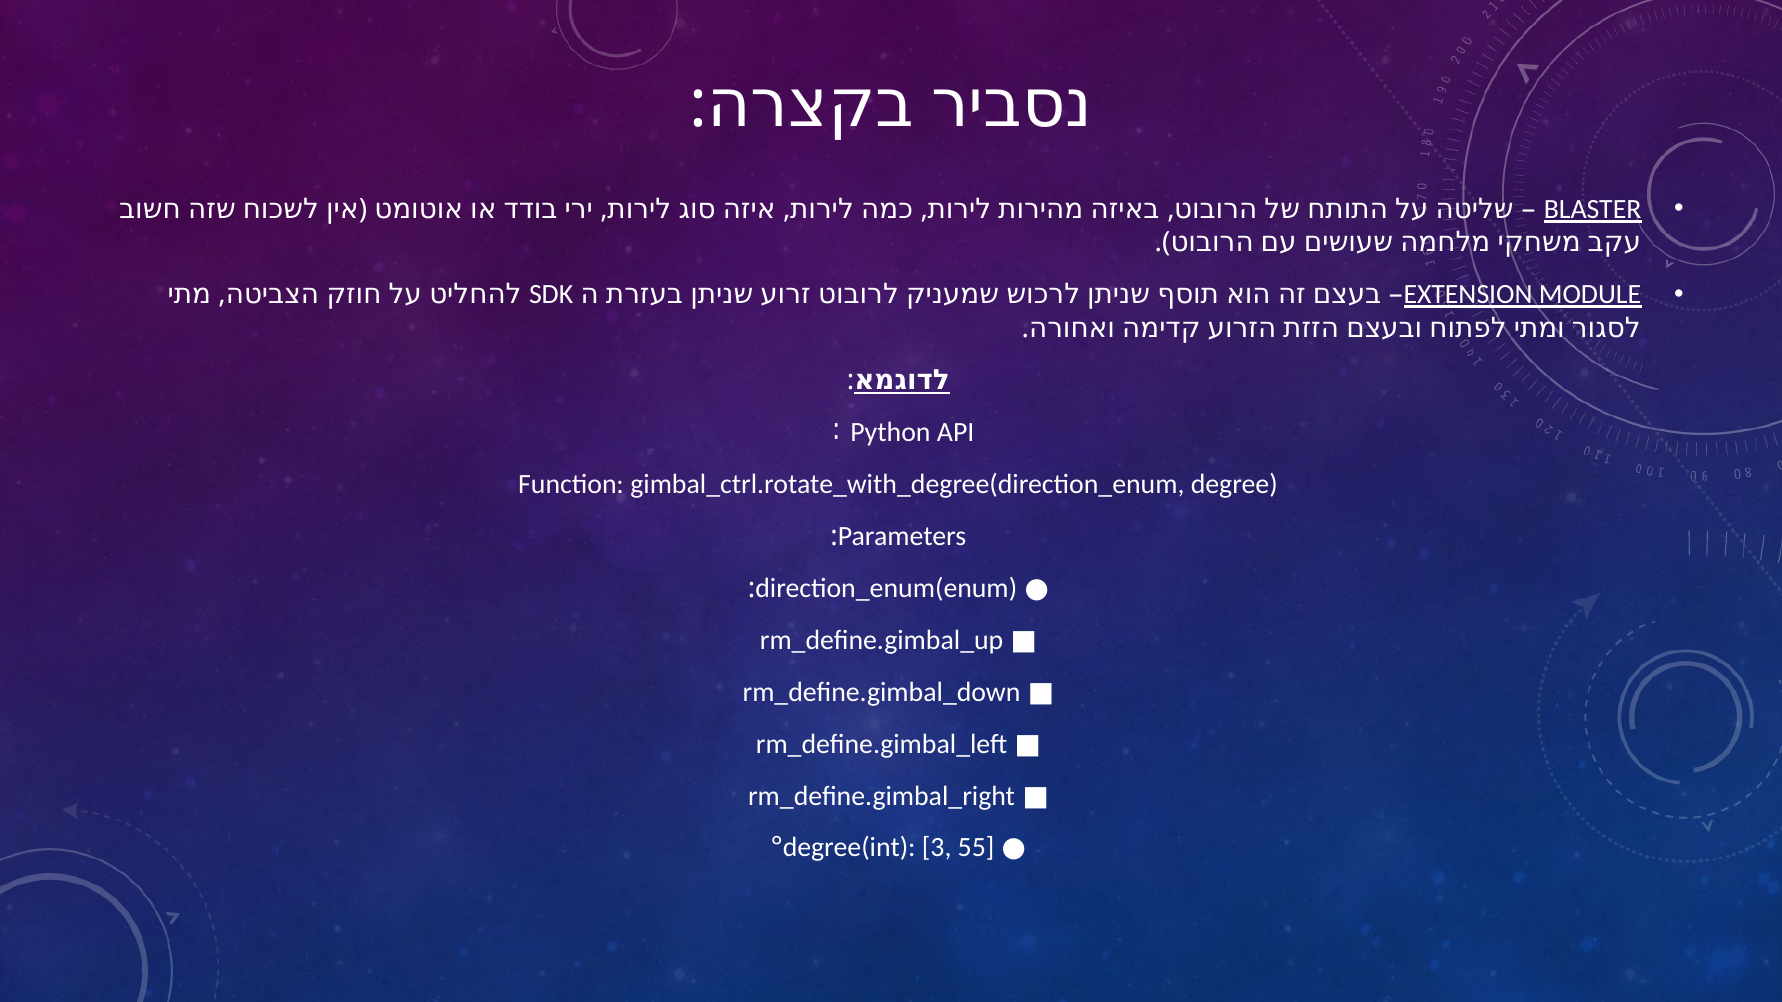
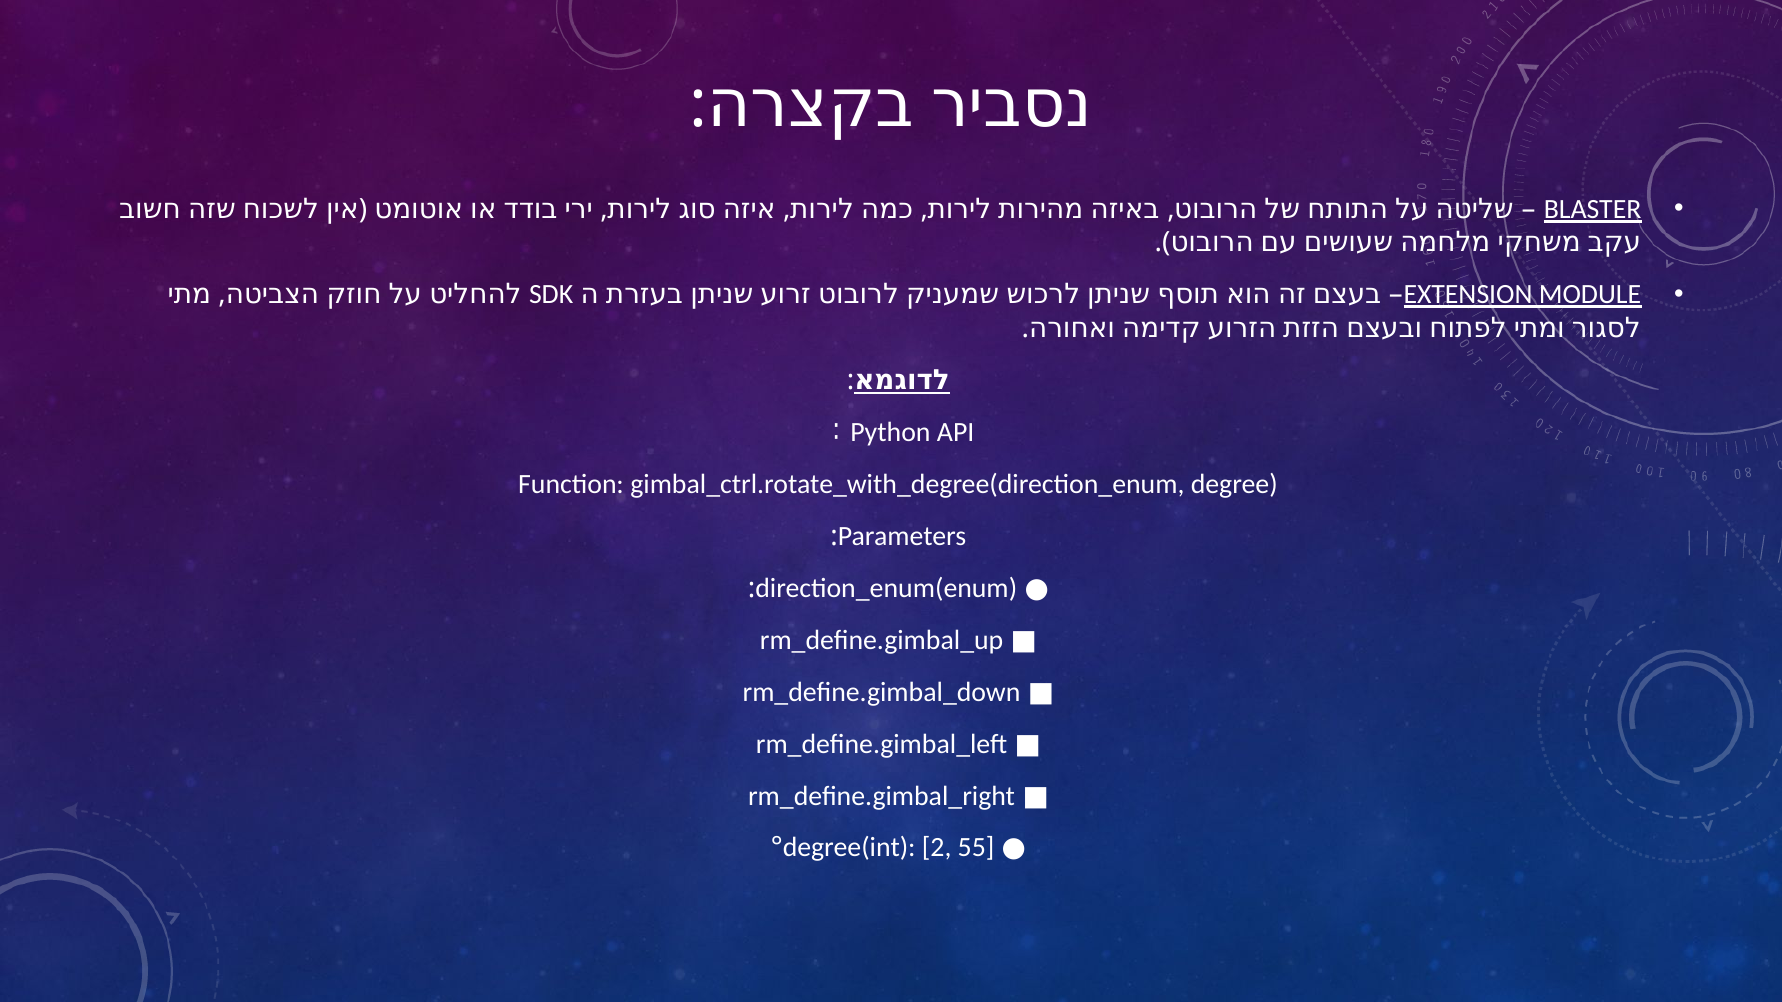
3: 3 -> 2
